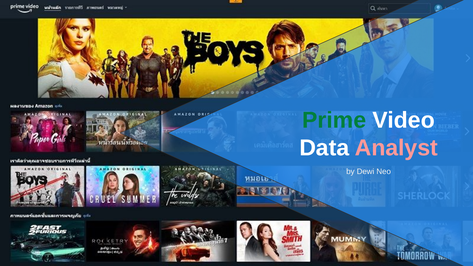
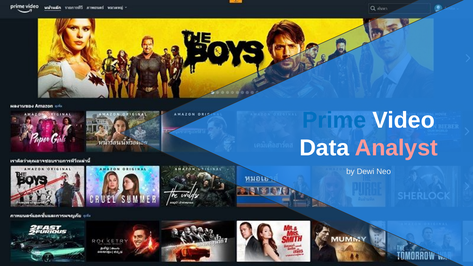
Prime colour: green -> blue
